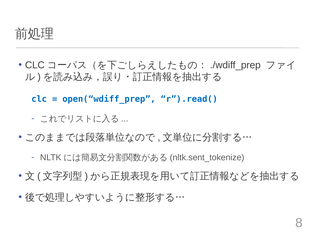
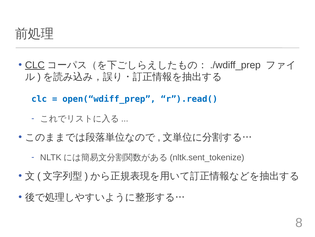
CLC at (35, 65) underline: none -> present
